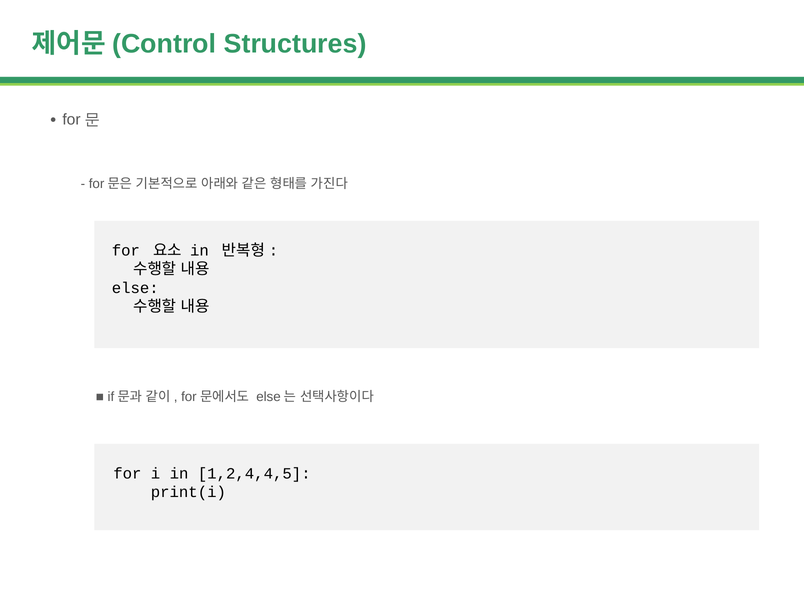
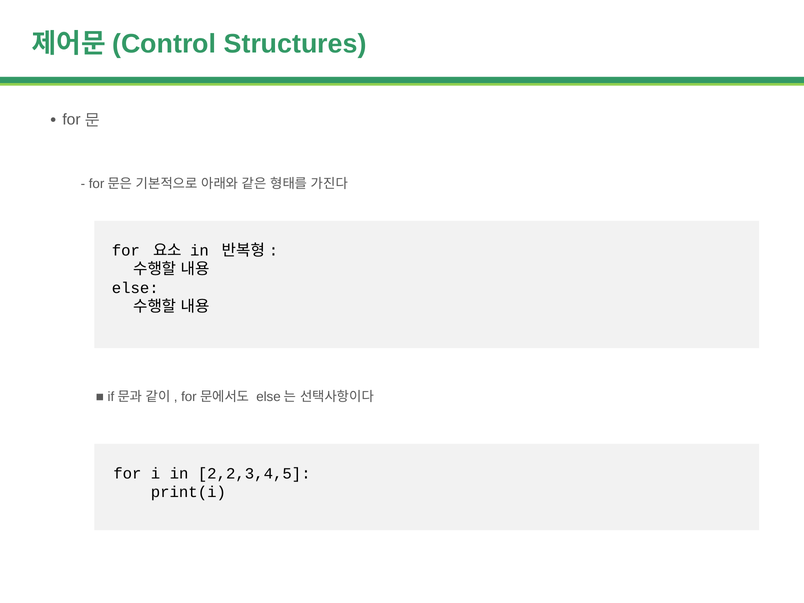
1,2,4,4,5: 1,2,4,4,5 -> 2,2,3,4,5
